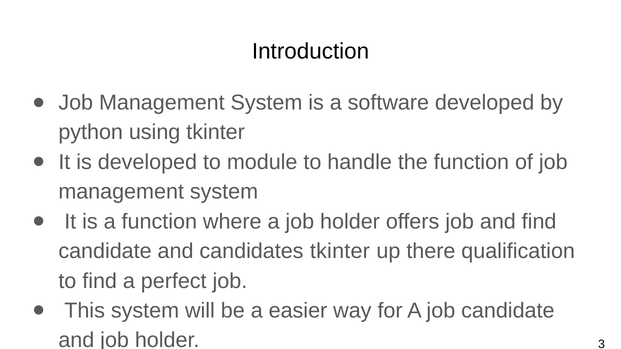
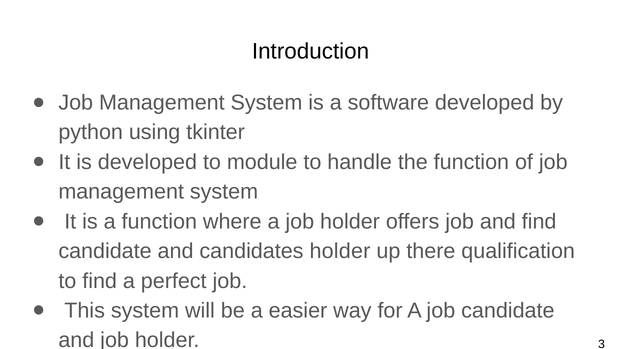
candidates tkinter: tkinter -> holder
